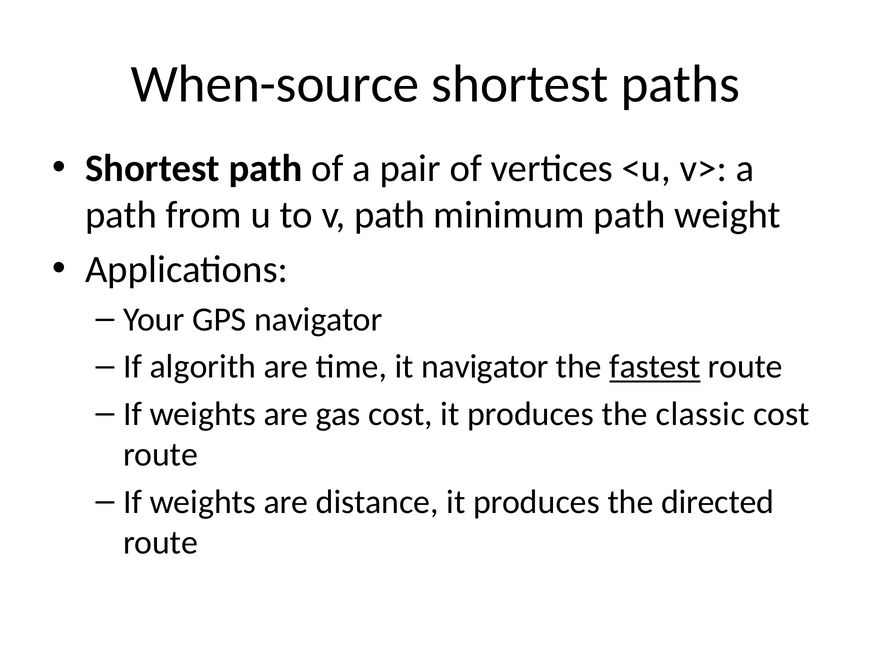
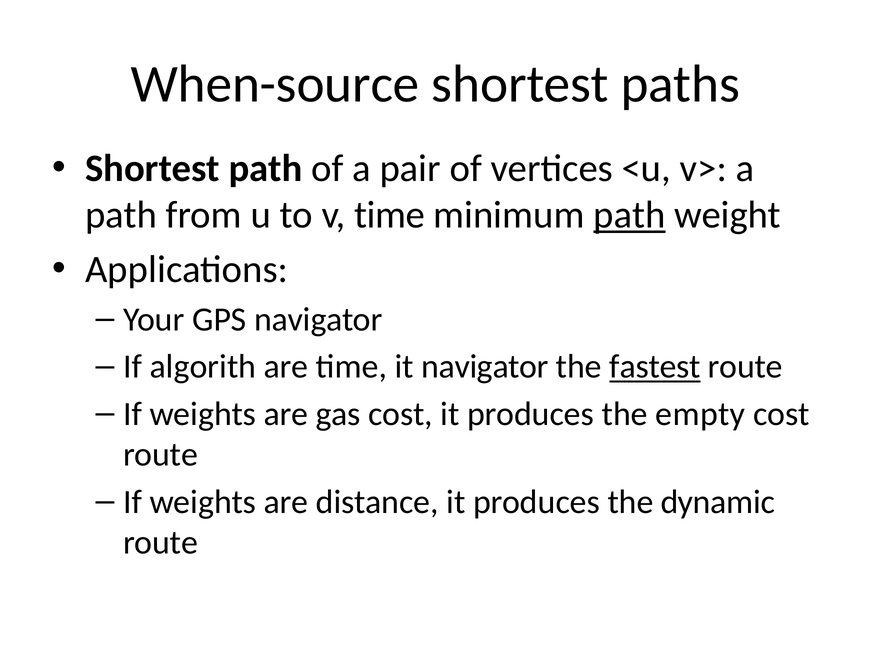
v path: path -> time
path at (629, 215) underline: none -> present
classic: classic -> empty
directed: directed -> dynamic
